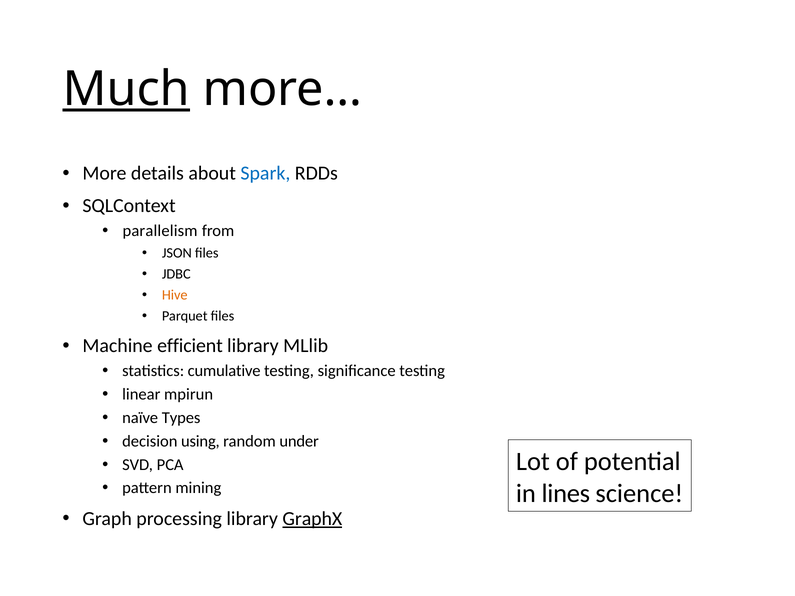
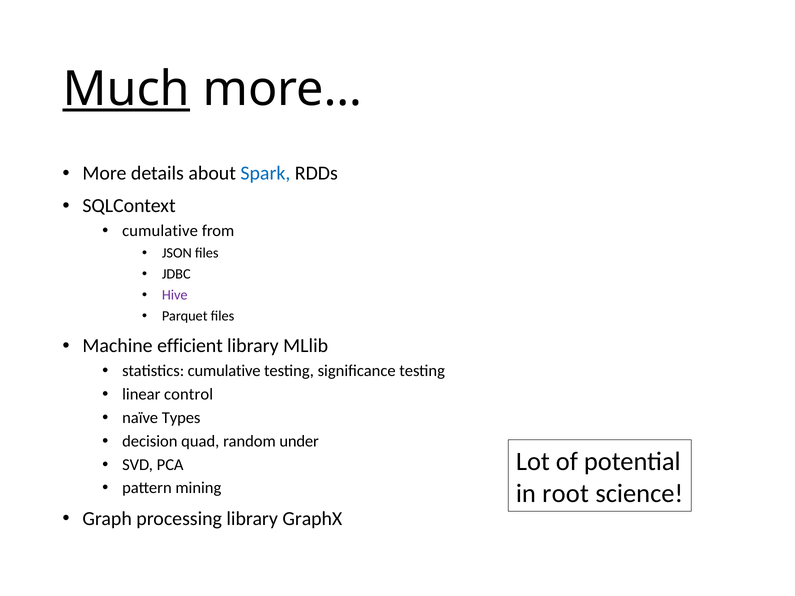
parallelism at (160, 231): parallelism -> cumulative
Hive colour: orange -> purple
mpirun: mpirun -> control
using: using -> quad
lines: lines -> root
GraphX underline: present -> none
